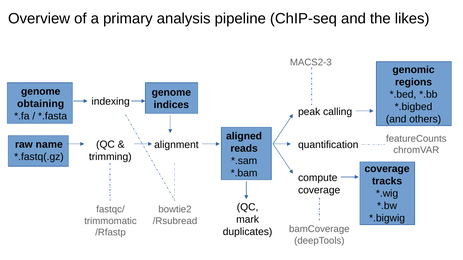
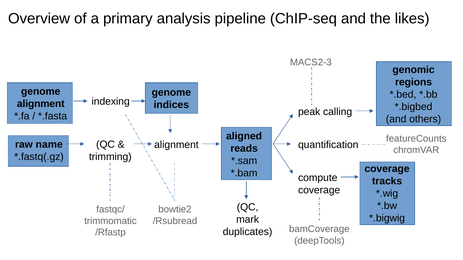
obtaining at (41, 104): obtaining -> alignment
